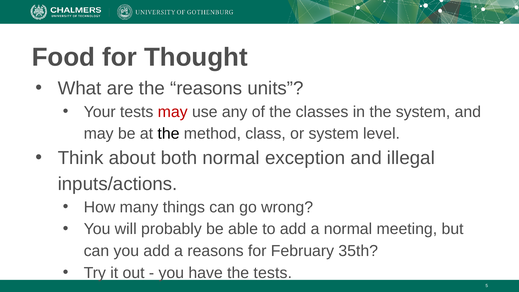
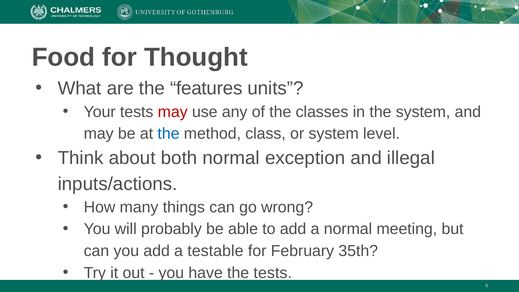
the reasons: reasons -> features
the at (168, 134) colour: black -> blue
a reasons: reasons -> testable
